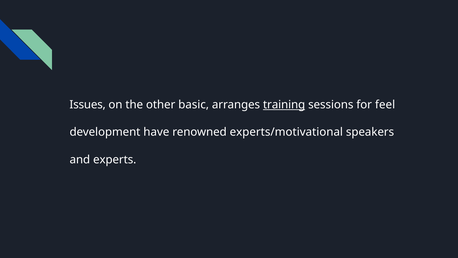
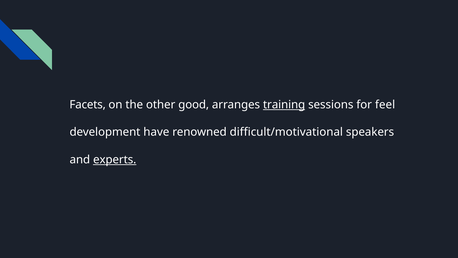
Issues: Issues -> Facets
basic: basic -> good
experts/motivational: experts/motivational -> difficult/motivational
experts underline: none -> present
